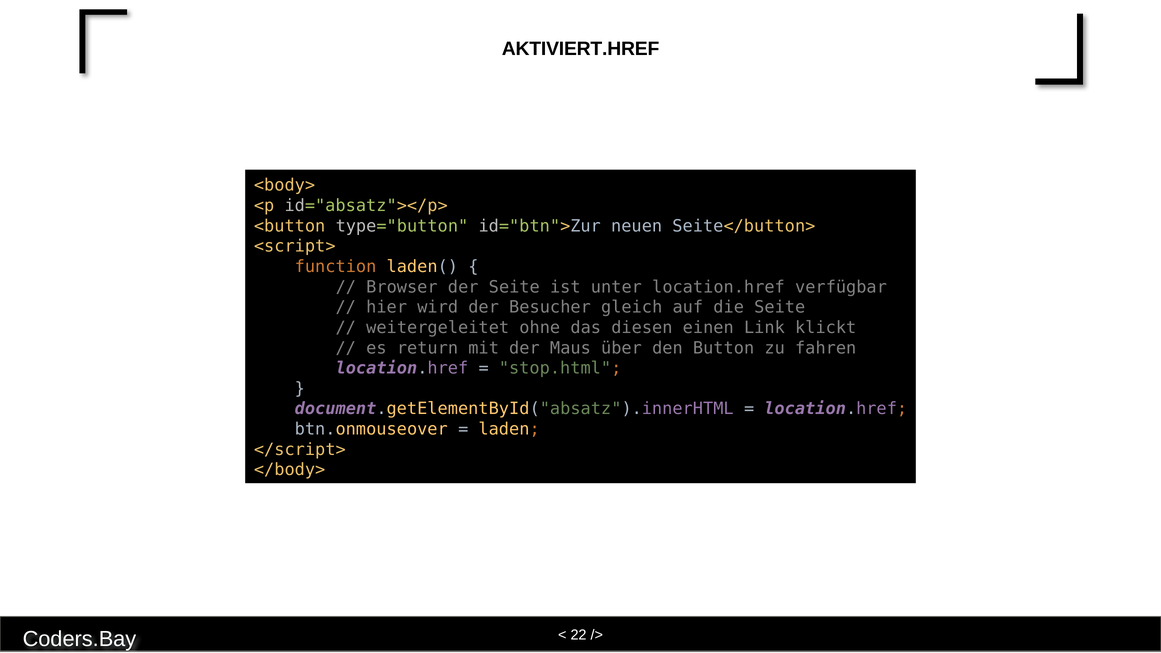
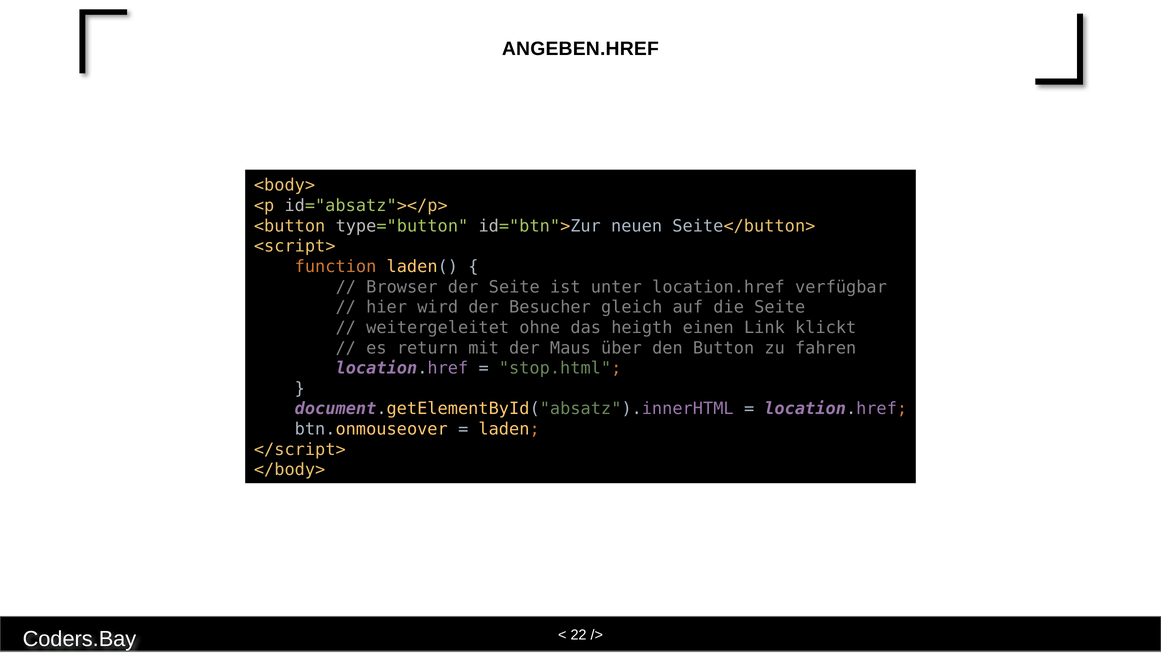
AKTIVIERT.HREF: AKTIVIERT.HREF -> ANGEBEN.HREF
diesen: diesen -> heigth
